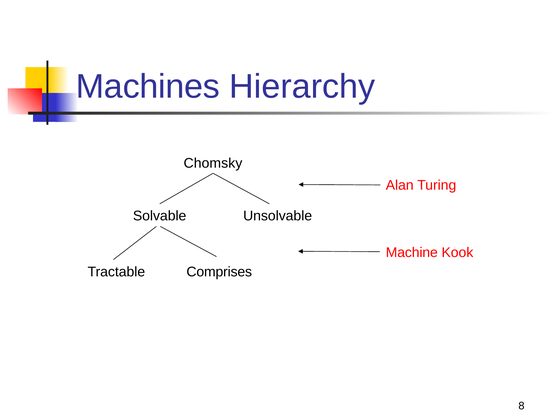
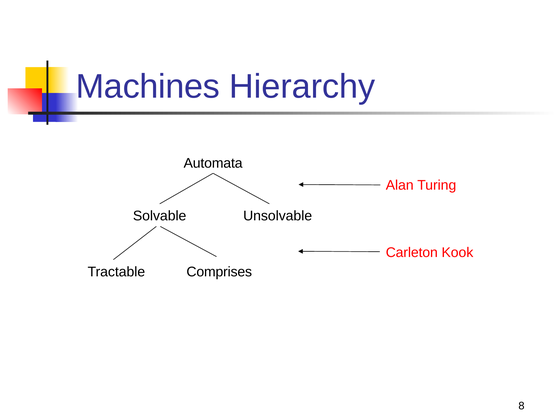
Chomsky: Chomsky -> Automata
Machine: Machine -> Carleton
